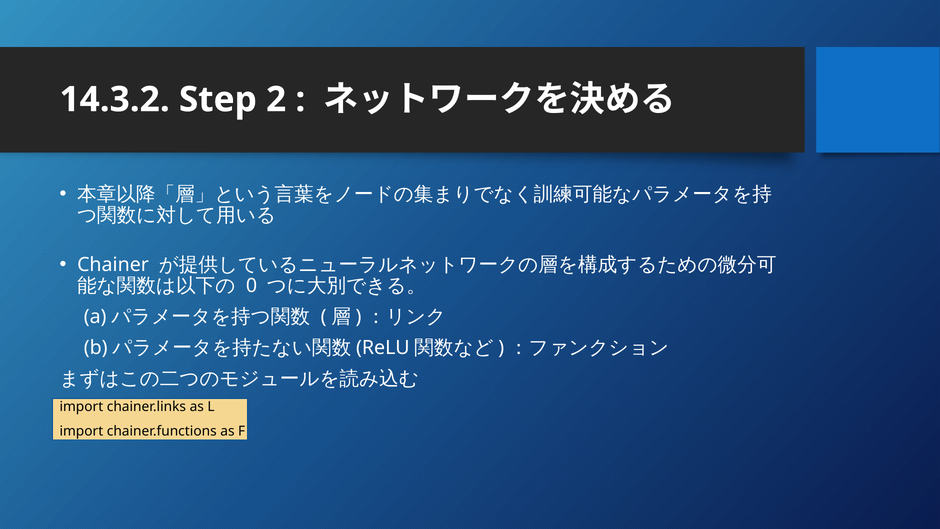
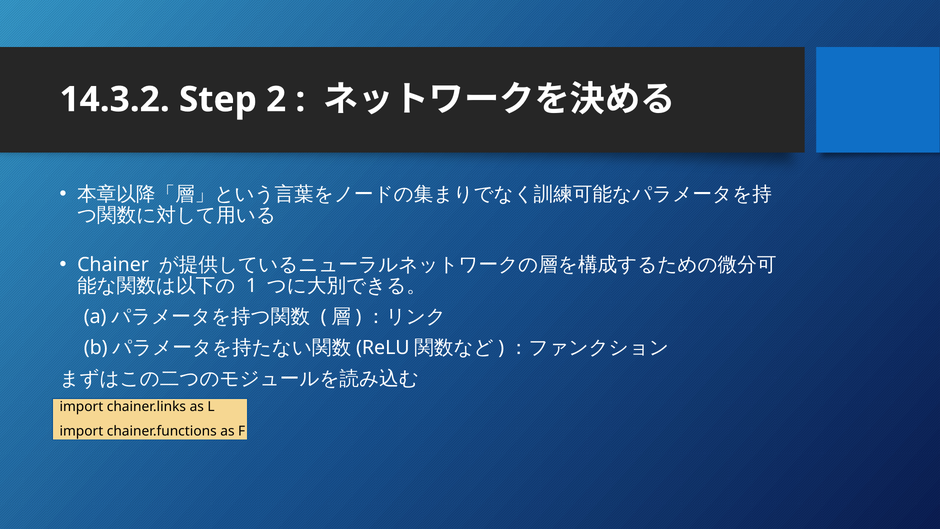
0: 0 -> 1
